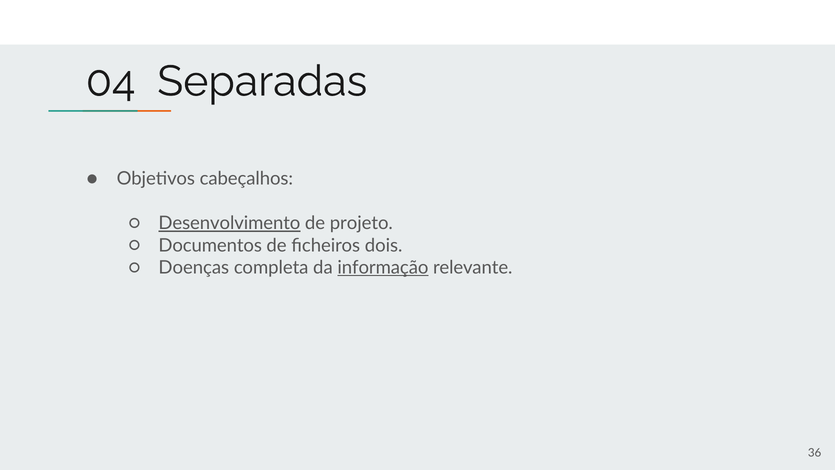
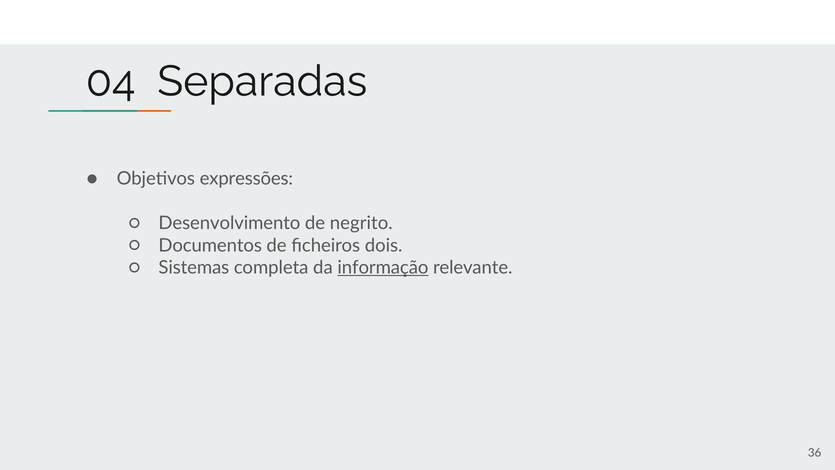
cabeçalhos: cabeçalhos -> expressões
Desenvolvimento underline: present -> none
projeto: projeto -> negrito
Doenças: Doenças -> Sistemas
